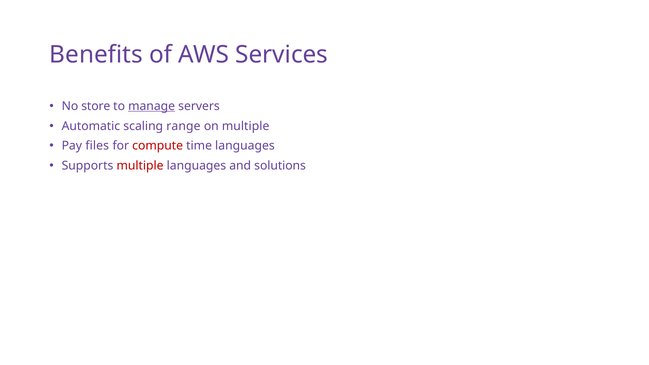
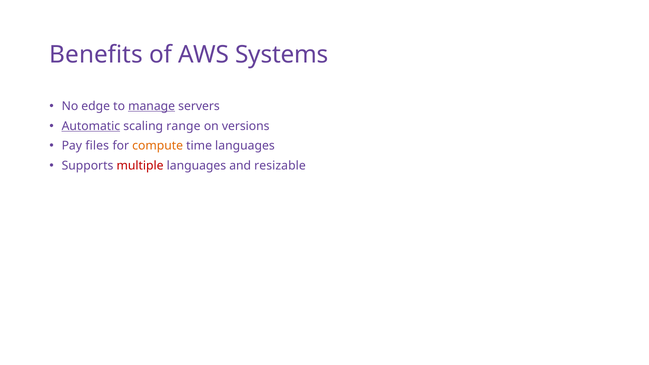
Services: Services -> Systems
store: store -> edge
Automatic underline: none -> present
on multiple: multiple -> versions
compute colour: red -> orange
solutions: solutions -> resizable
